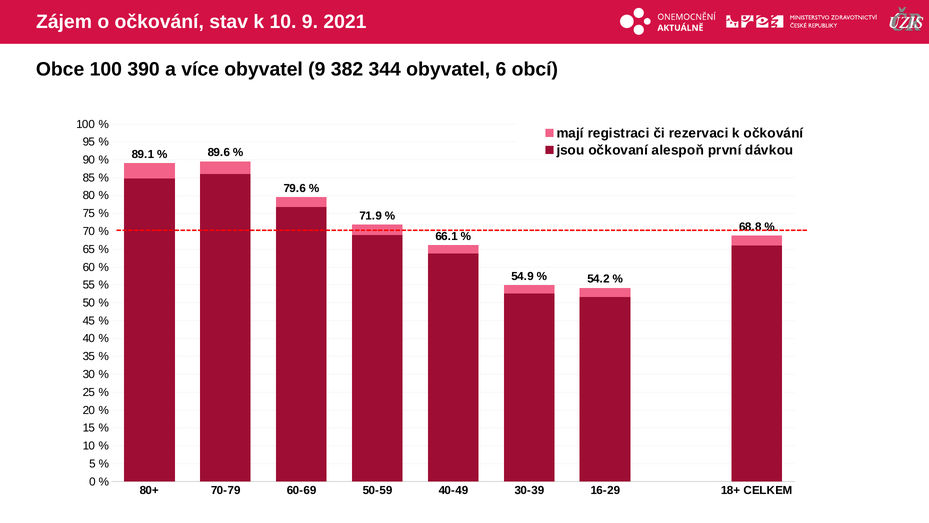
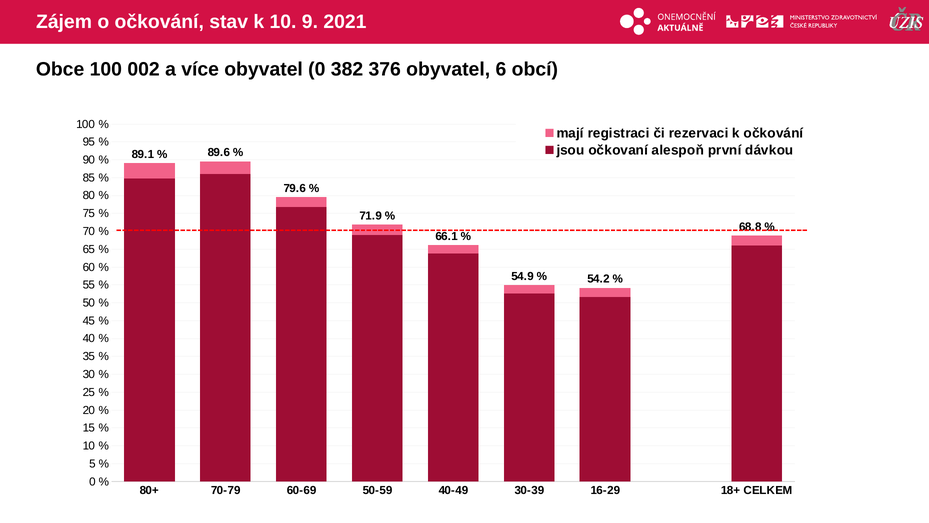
390: 390 -> 002
obyvatel 9: 9 -> 0
344: 344 -> 376
